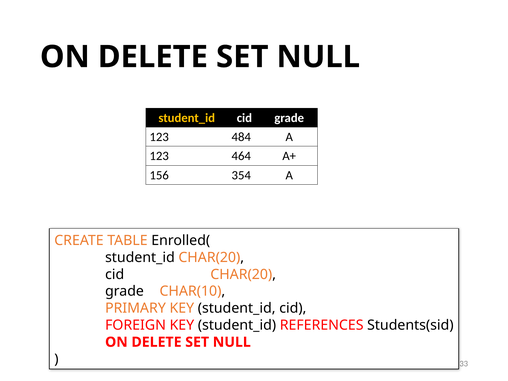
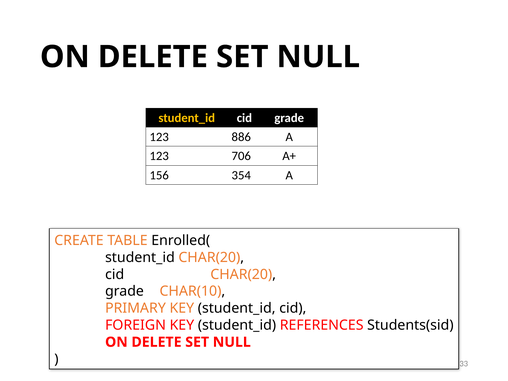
484: 484 -> 886
464: 464 -> 706
